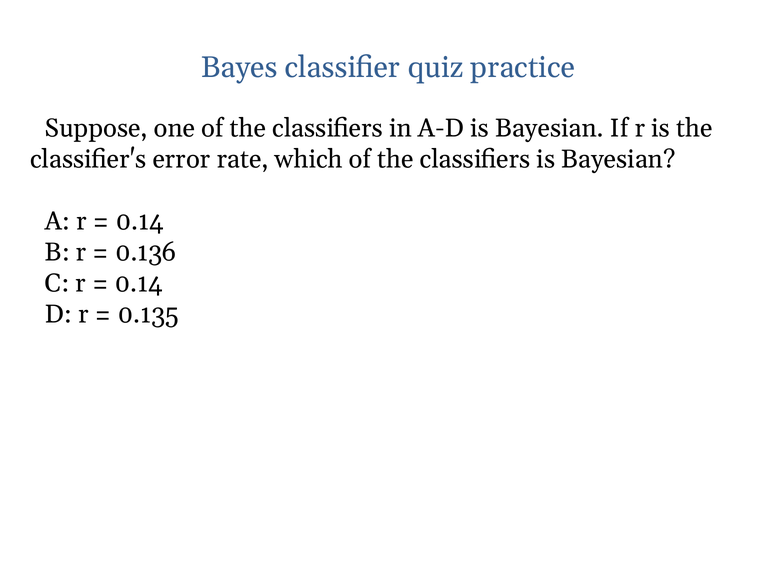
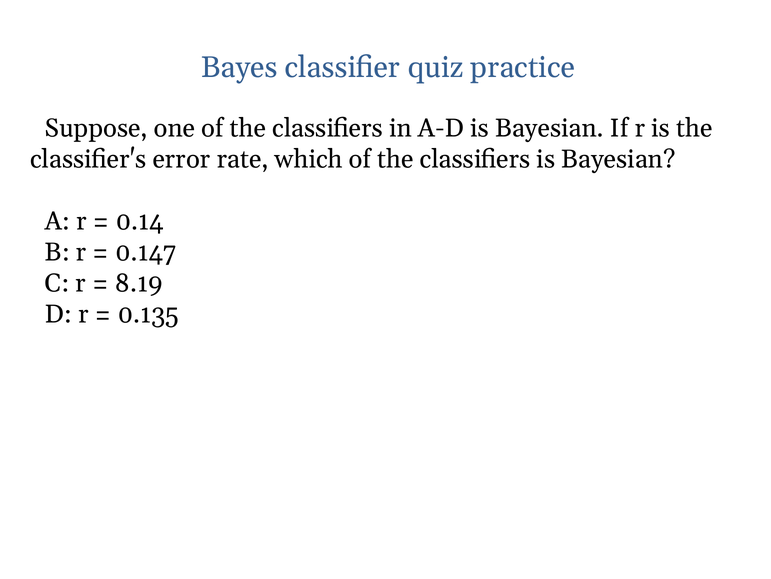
0.136: 0.136 -> 0.147
0.14 at (139, 283): 0.14 -> 8.19
